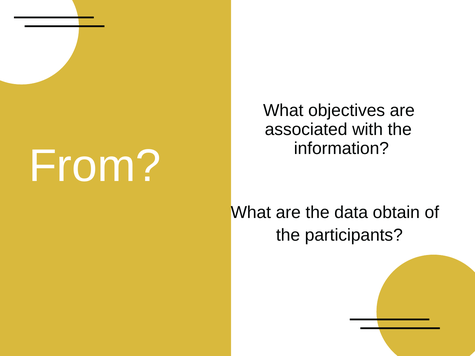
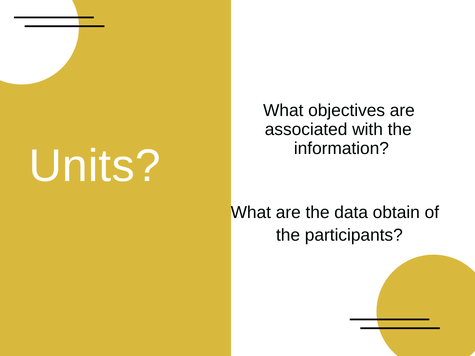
From: From -> Units
